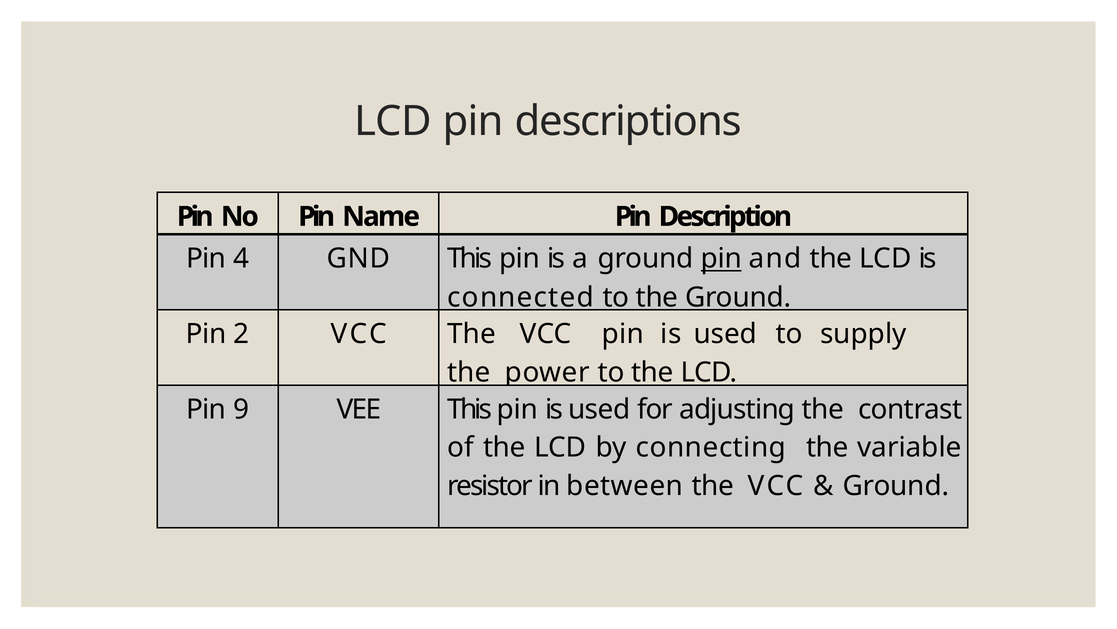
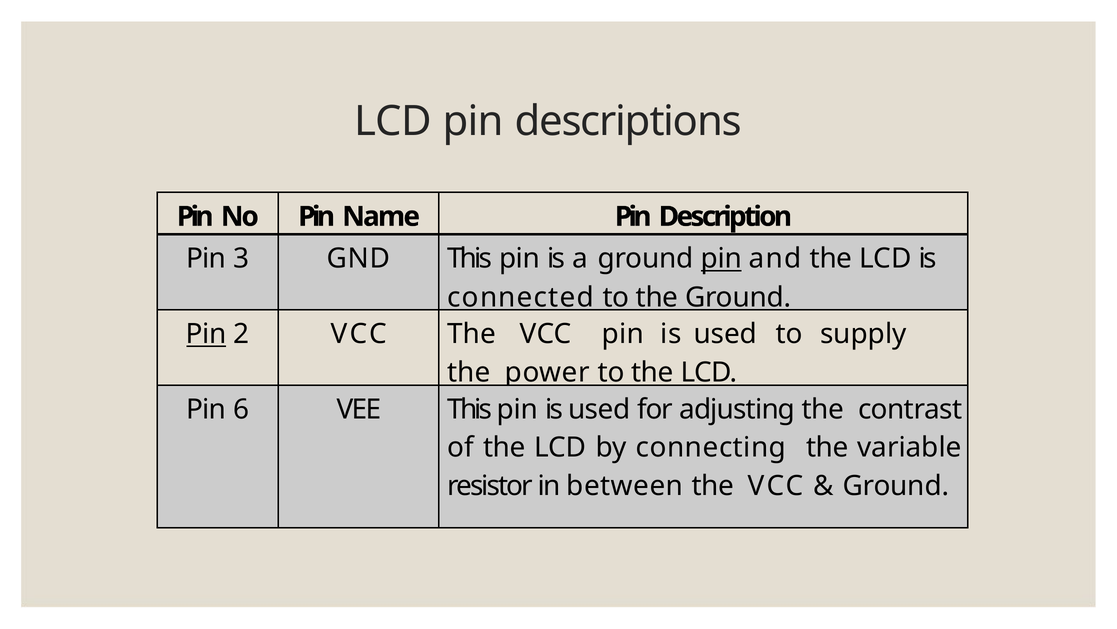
4: 4 -> 3
Pin at (206, 334) underline: none -> present
9: 9 -> 6
